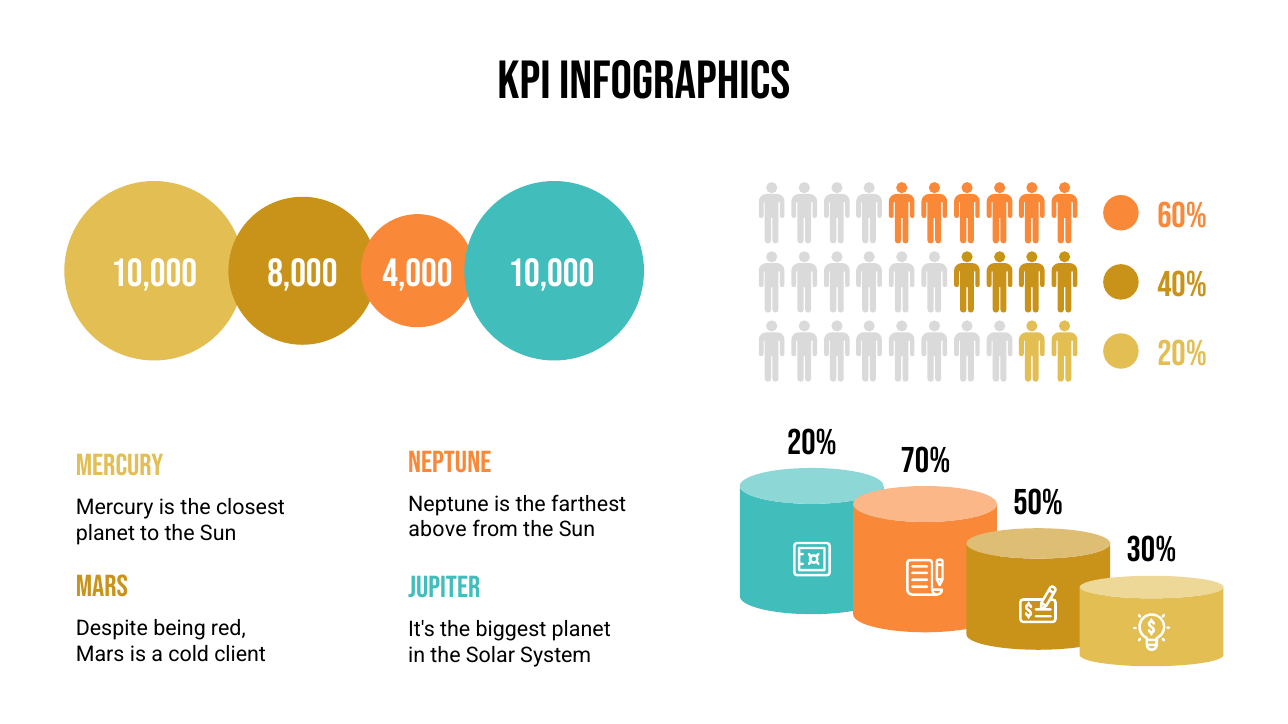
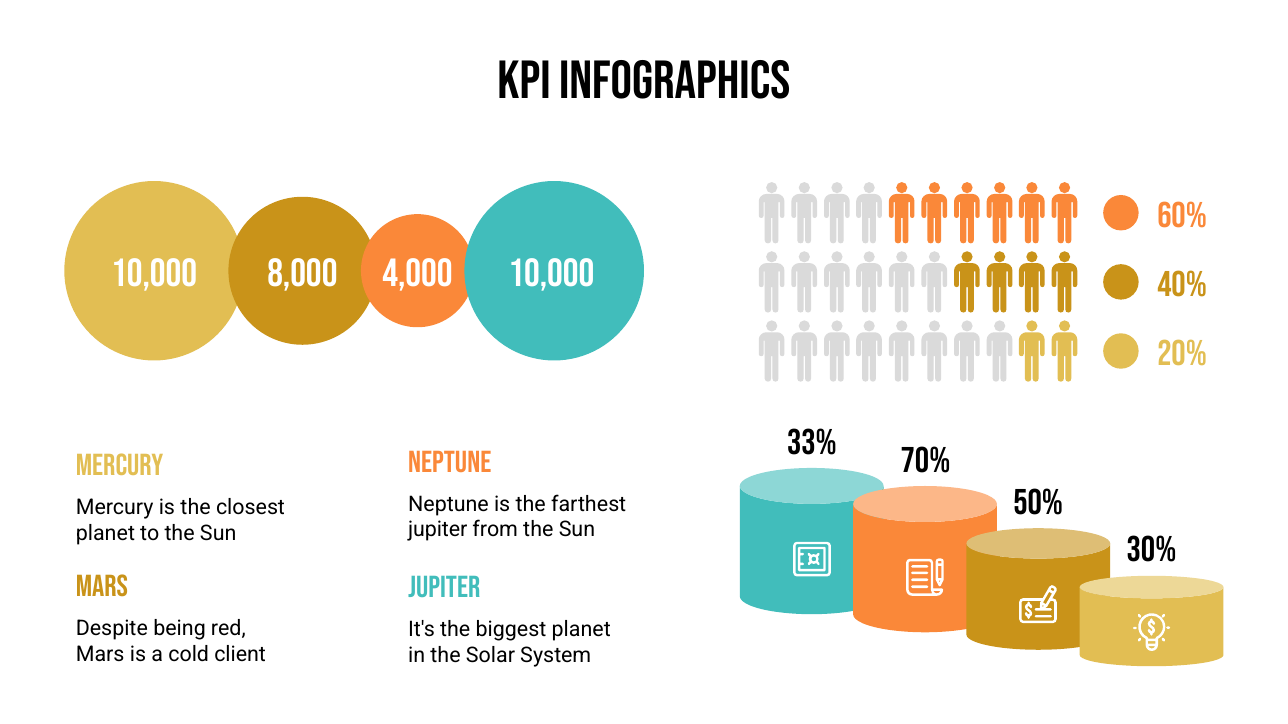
20% at (812, 443): 20% -> 33%
above at (438, 530): above -> jupiter
